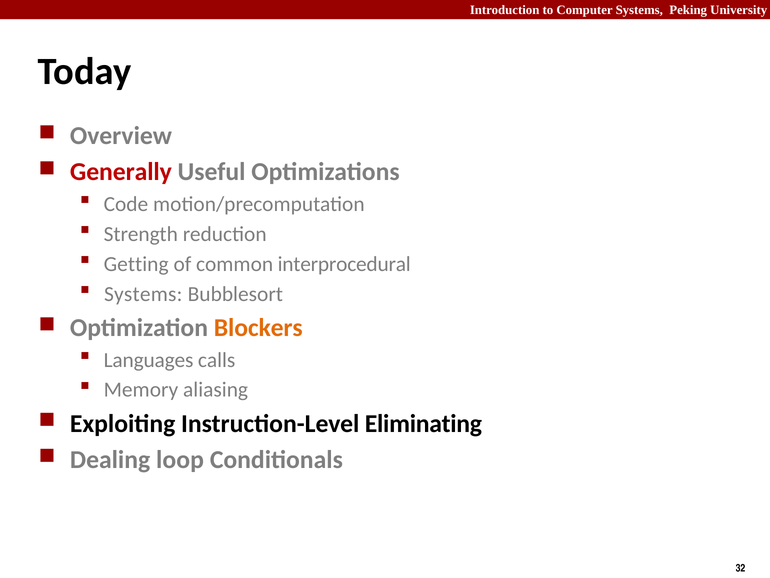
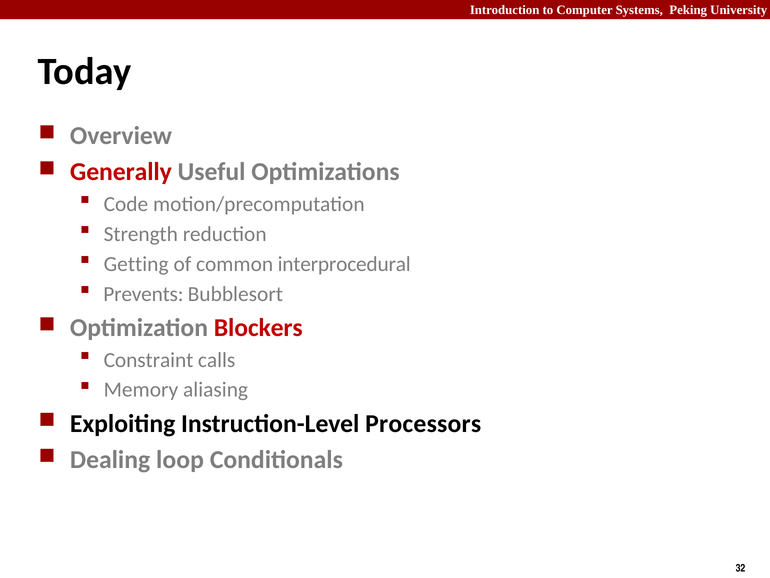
Systems at (143, 294): Systems -> Prevents
Blockers colour: orange -> red
Languages: Languages -> Constraint
Eliminating: Eliminating -> Processors
